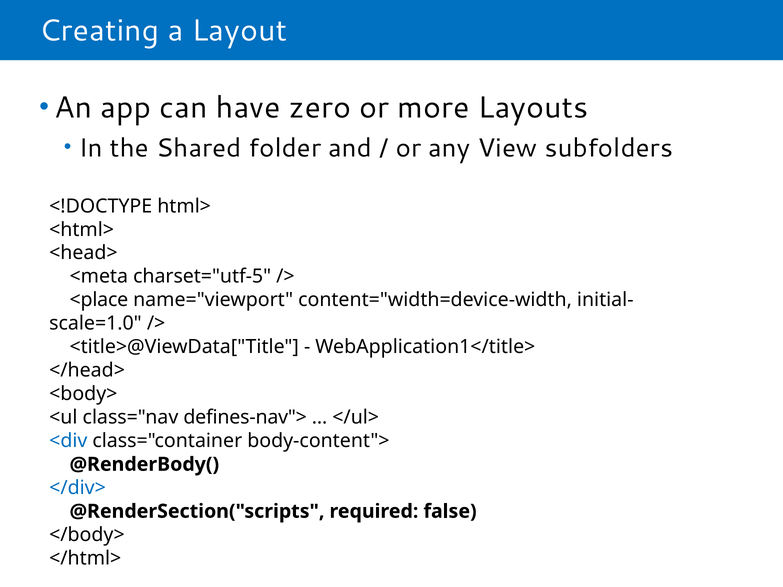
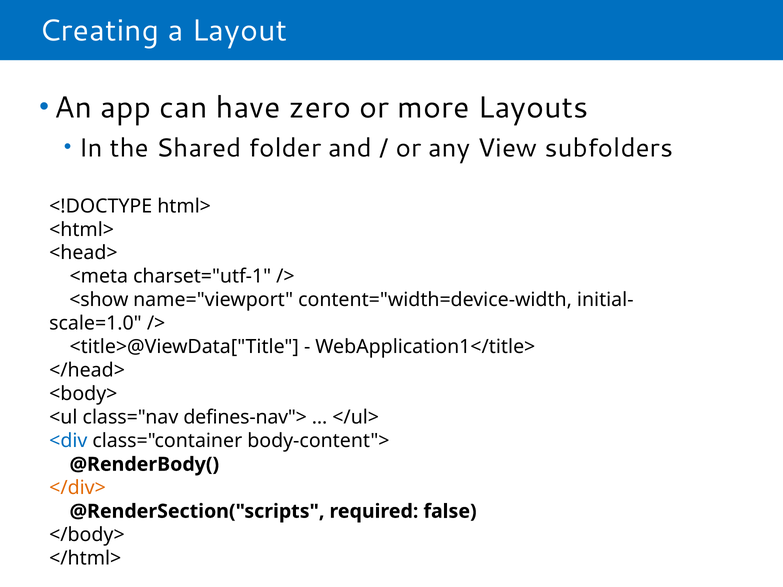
charset="utf-5: charset="utf-5 -> charset="utf-1
<place: <place -> <show
</div> colour: blue -> orange
